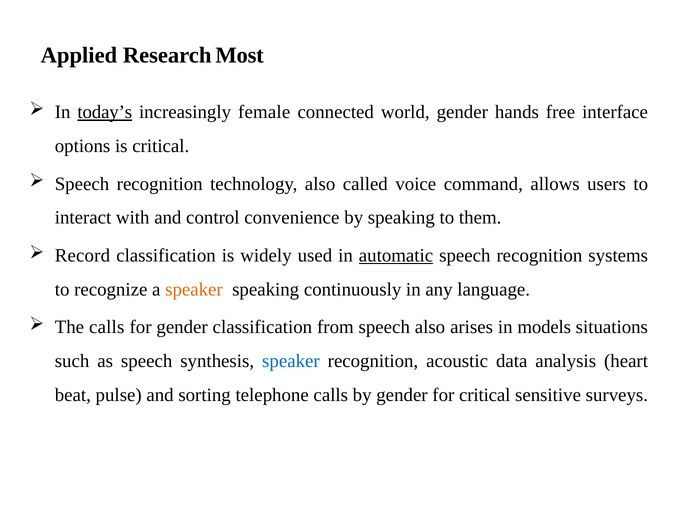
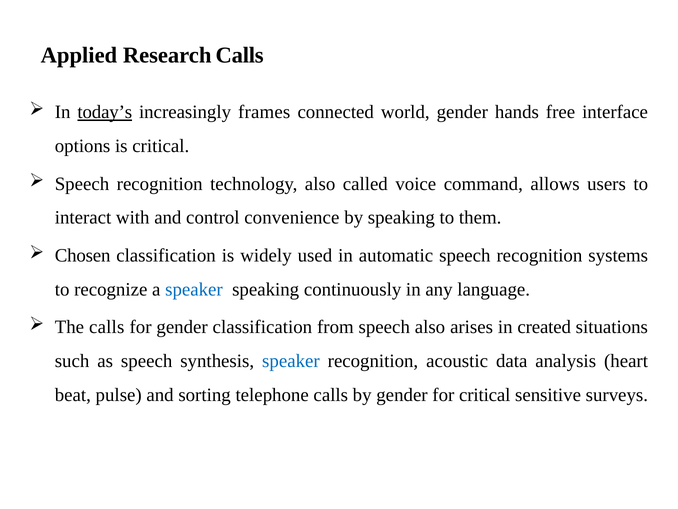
Research Most: Most -> Calls
female: female -> frames
Record: Record -> Chosen
automatic underline: present -> none
speaker at (194, 289) colour: orange -> blue
models: models -> created
